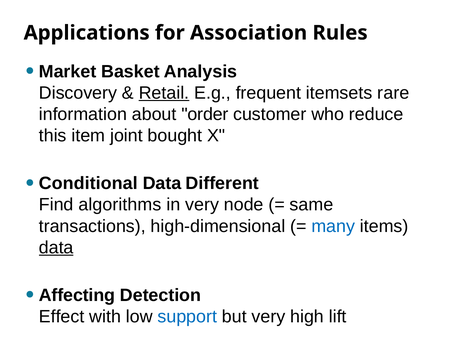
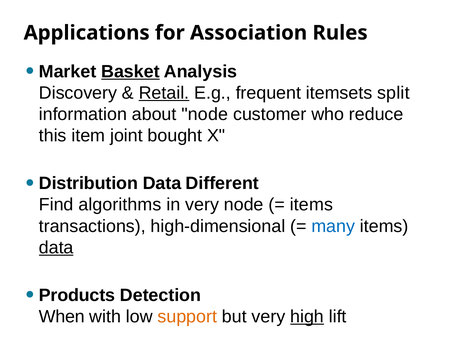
Basket underline: none -> present
rare: rare -> split
about order: order -> node
Conditional: Conditional -> Distribution
same at (311, 205): same -> items
Affecting: Affecting -> Products
Effect: Effect -> When
support colour: blue -> orange
high underline: none -> present
